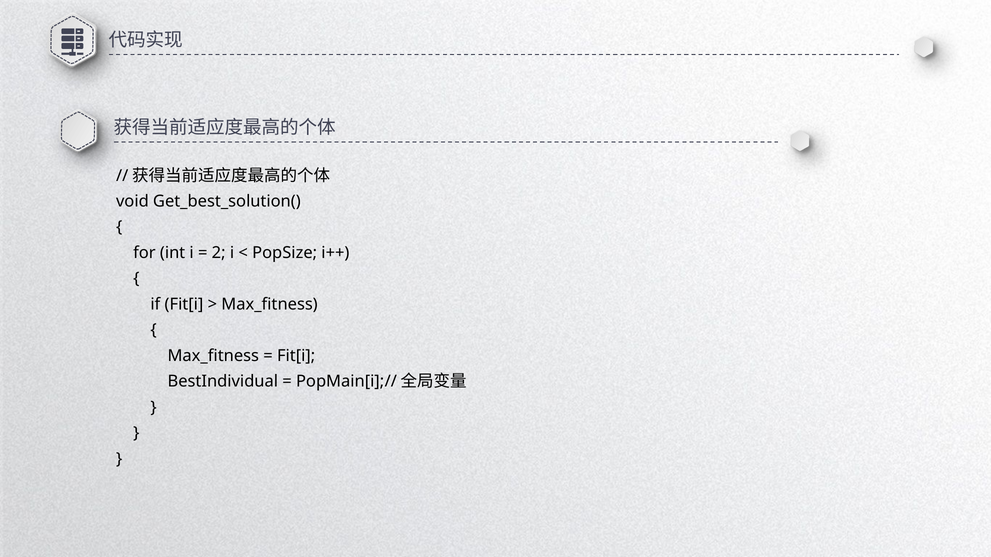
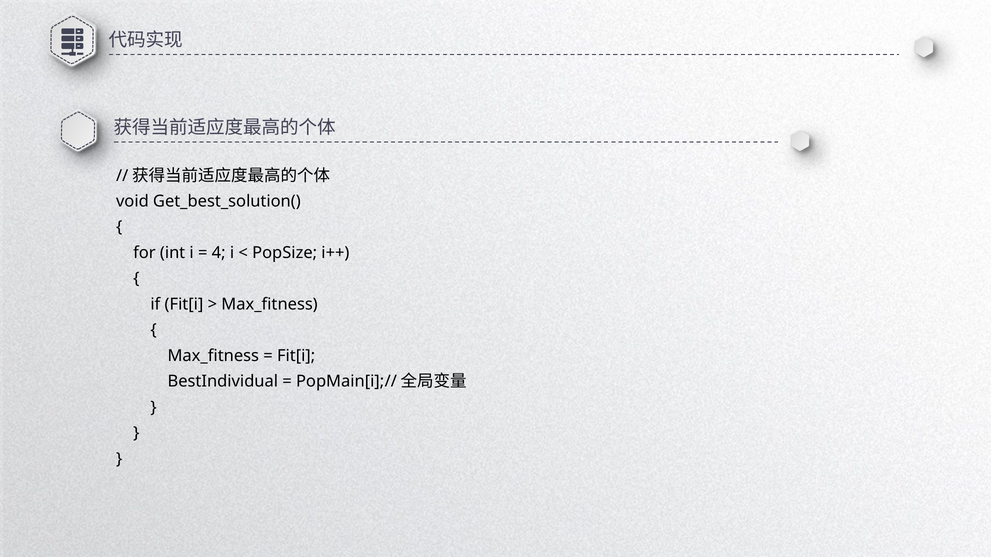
2: 2 -> 4
